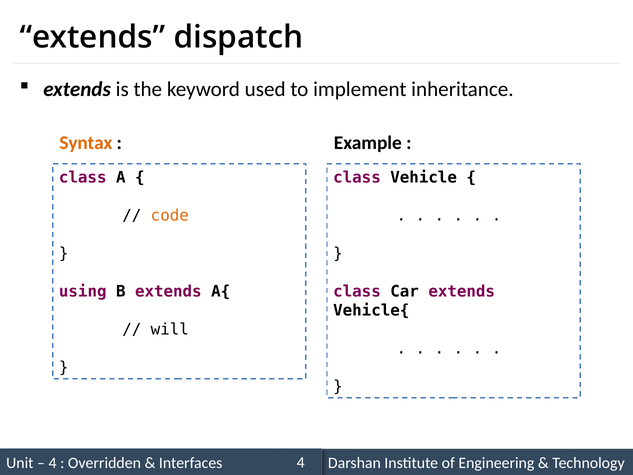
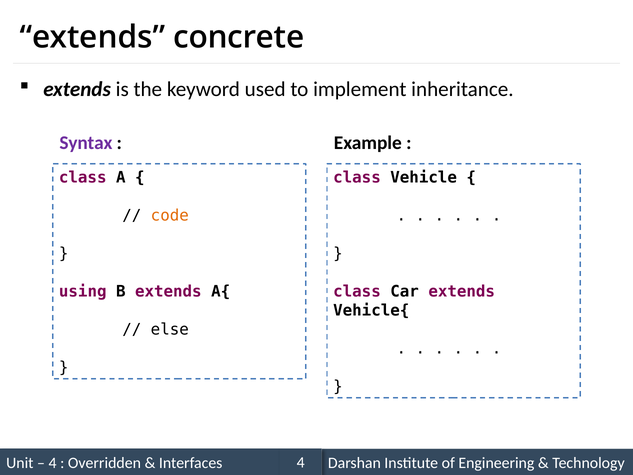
dispatch: dispatch -> concrete
Syntax colour: orange -> purple
will: will -> else
